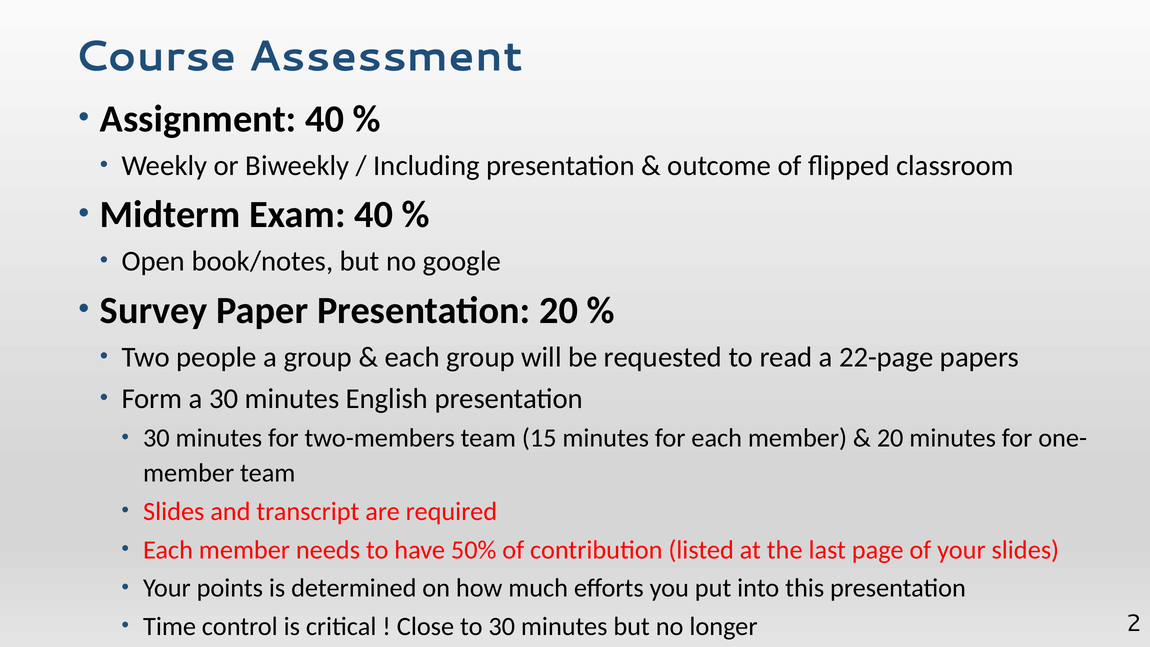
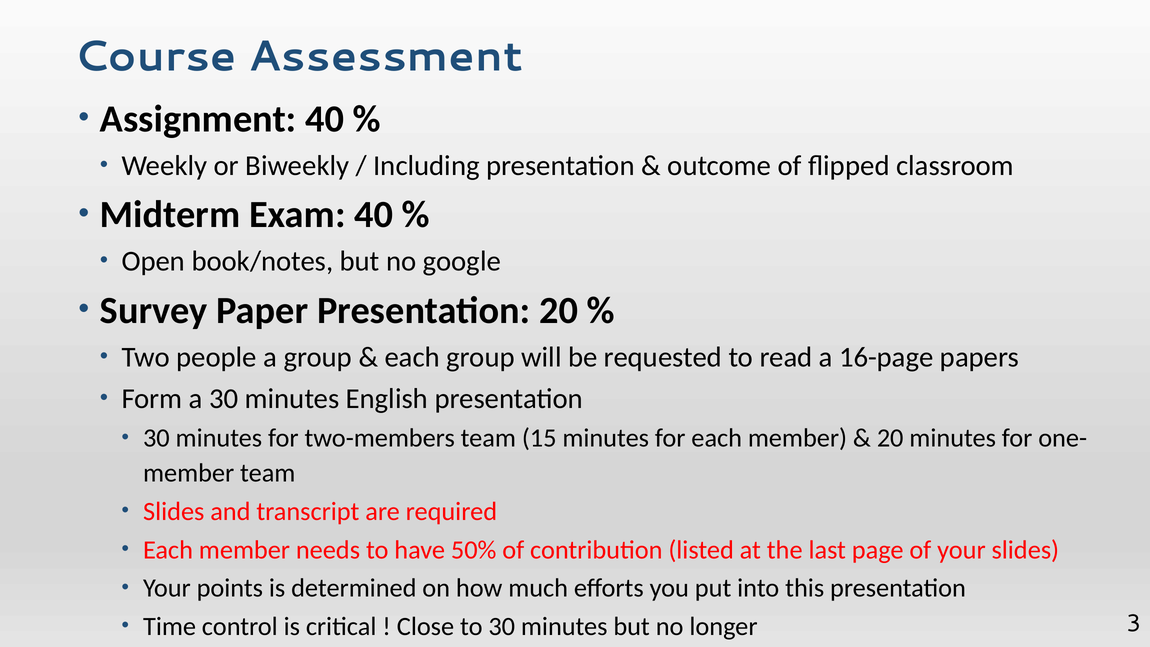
22-page: 22-page -> 16-page
2: 2 -> 3
